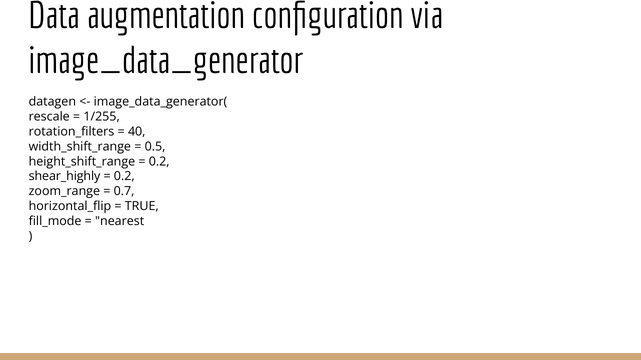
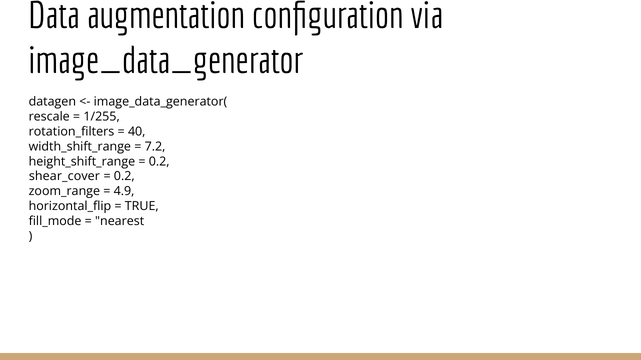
0.5: 0.5 -> 7.2
shear_highly: shear_highly -> shear_cover
0.7: 0.7 -> 4.9
